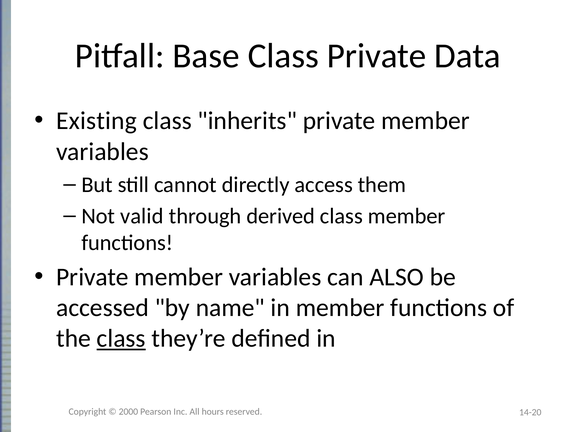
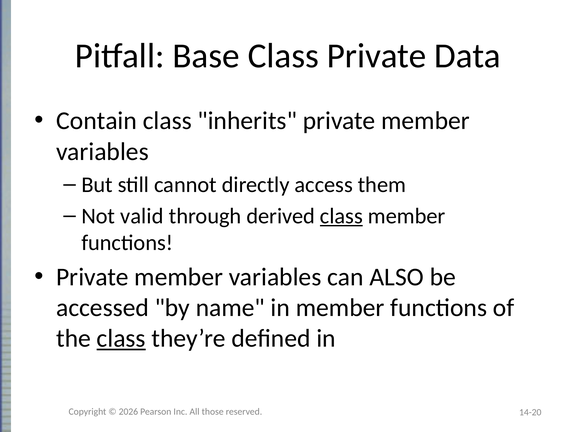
Existing: Existing -> Contain
class at (341, 216) underline: none -> present
2000: 2000 -> 2026
hours: hours -> those
